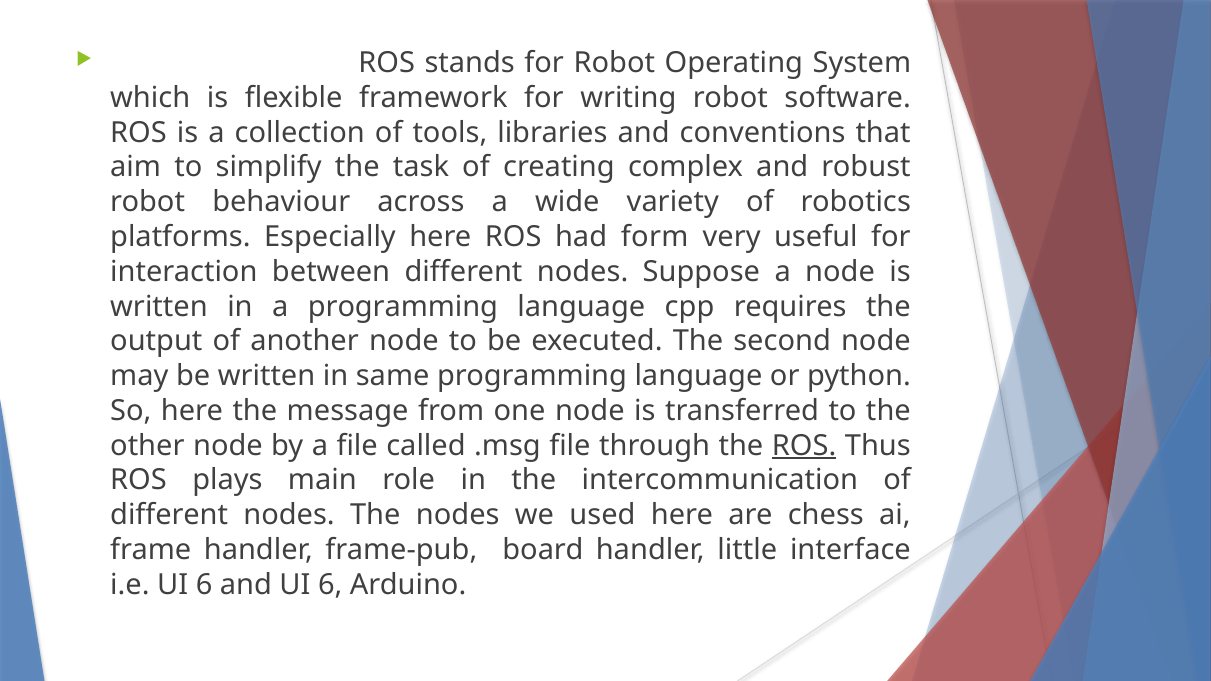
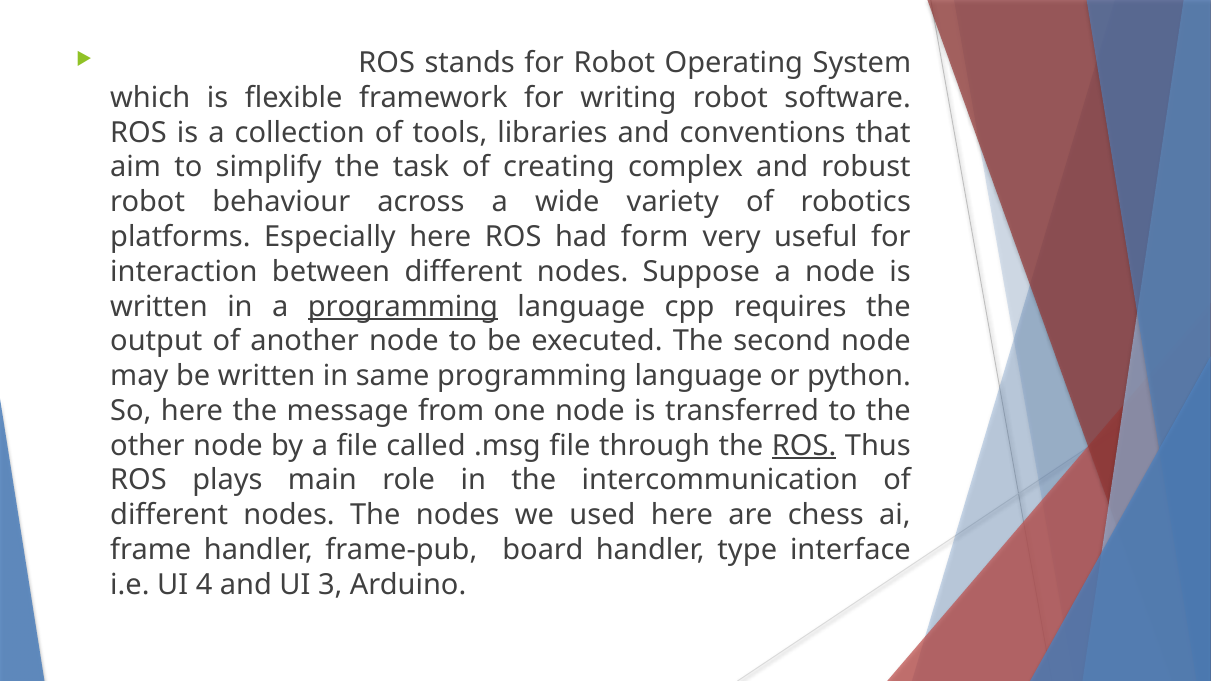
programming at (403, 307) underline: none -> present
little: little -> type
i.e UI 6: 6 -> 4
and UI 6: 6 -> 3
